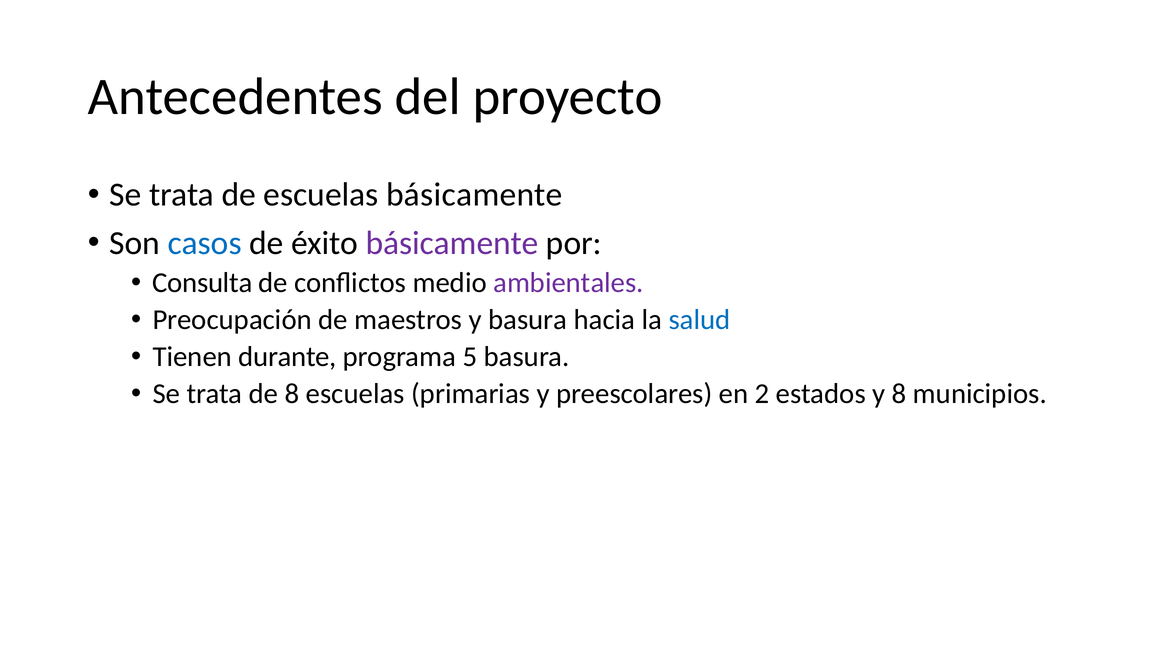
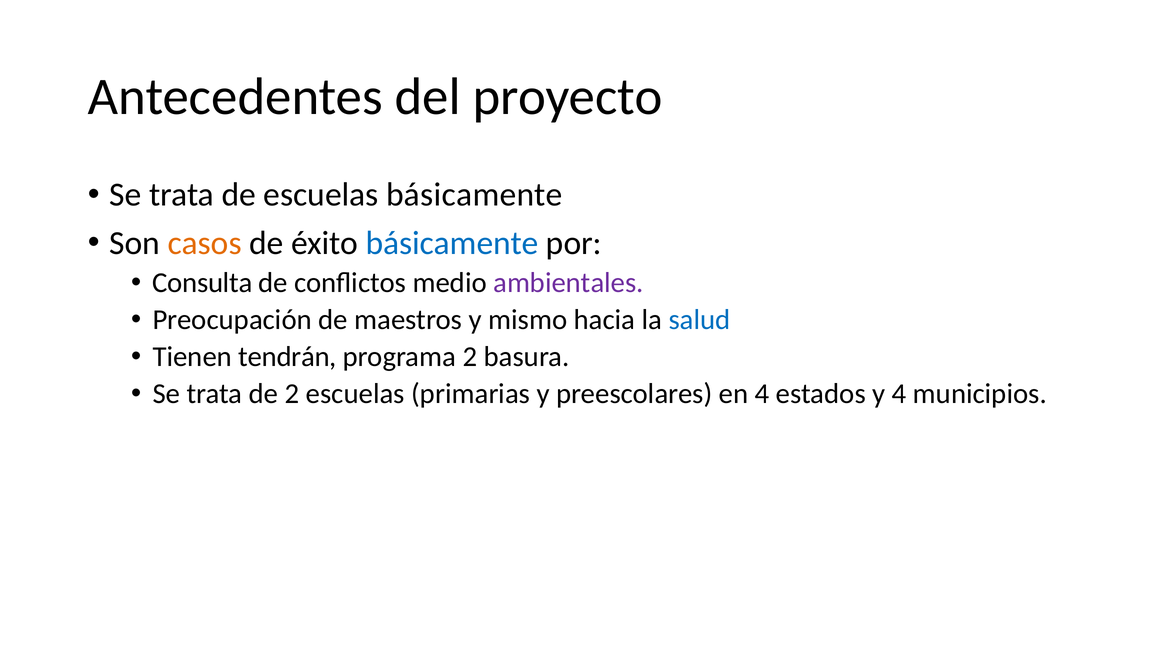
casos colour: blue -> orange
básicamente at (452, 243) colour: purple -> blue
y basura: basura -> mismo
durante: durante -> tendrán
programa 5: 5 -> 2
de 8: 8 -> 2
en 2: 2 -> 4
y 8: 8 -> 4
